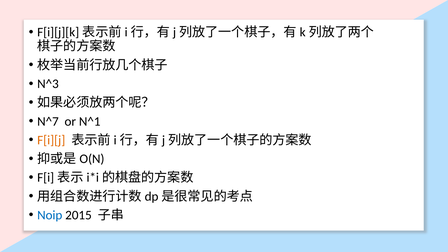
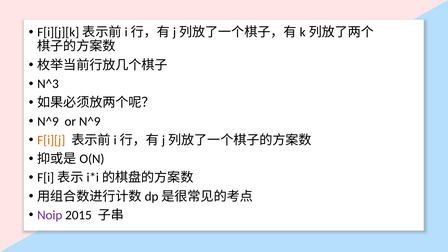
N^7 at (48, 121): N^7 -> N^9
or N^1: N^1 -> N^9
Noip colour: blue -> purple
